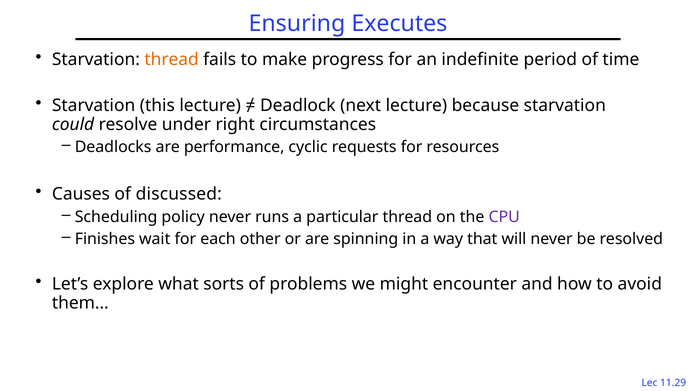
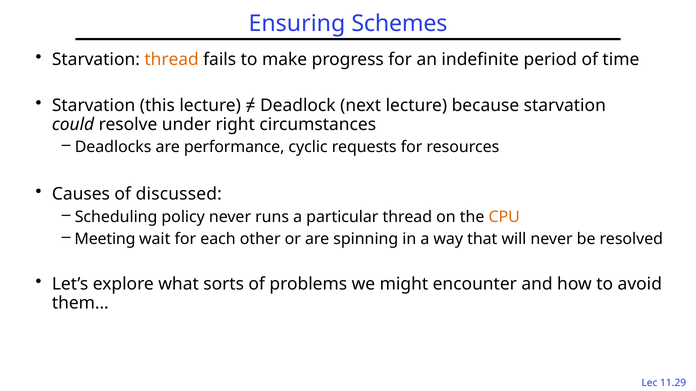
Executes: Executes -> Schemes
CPU colour: purple -> orange
Finishes: Finishes -> Meeting
